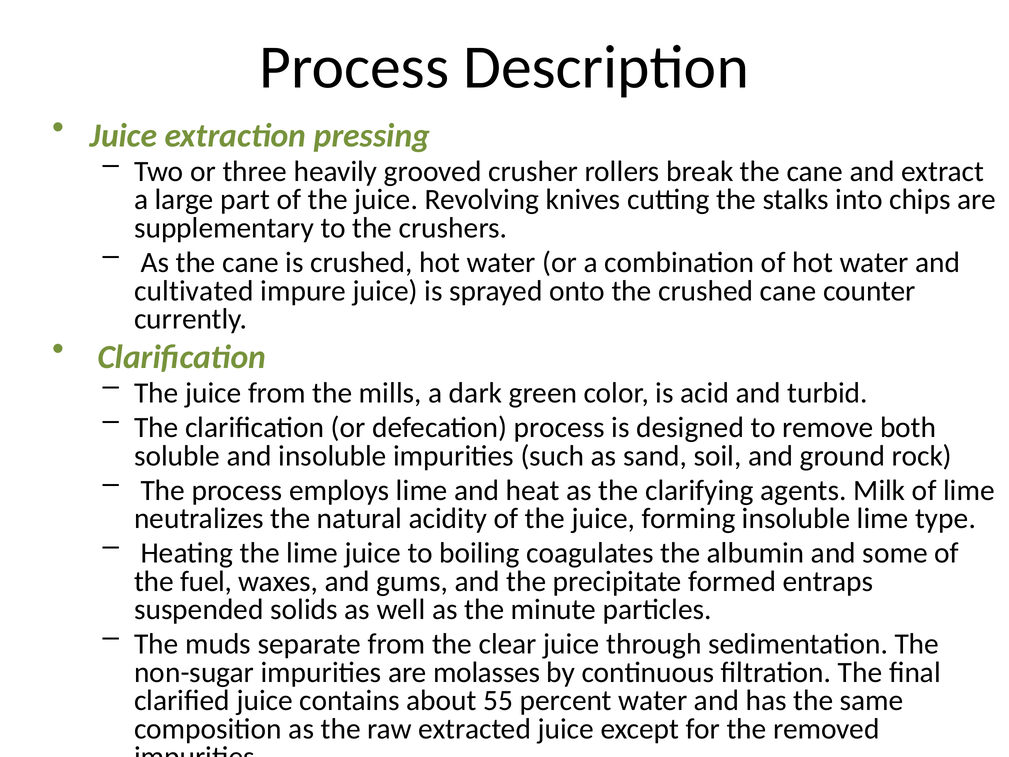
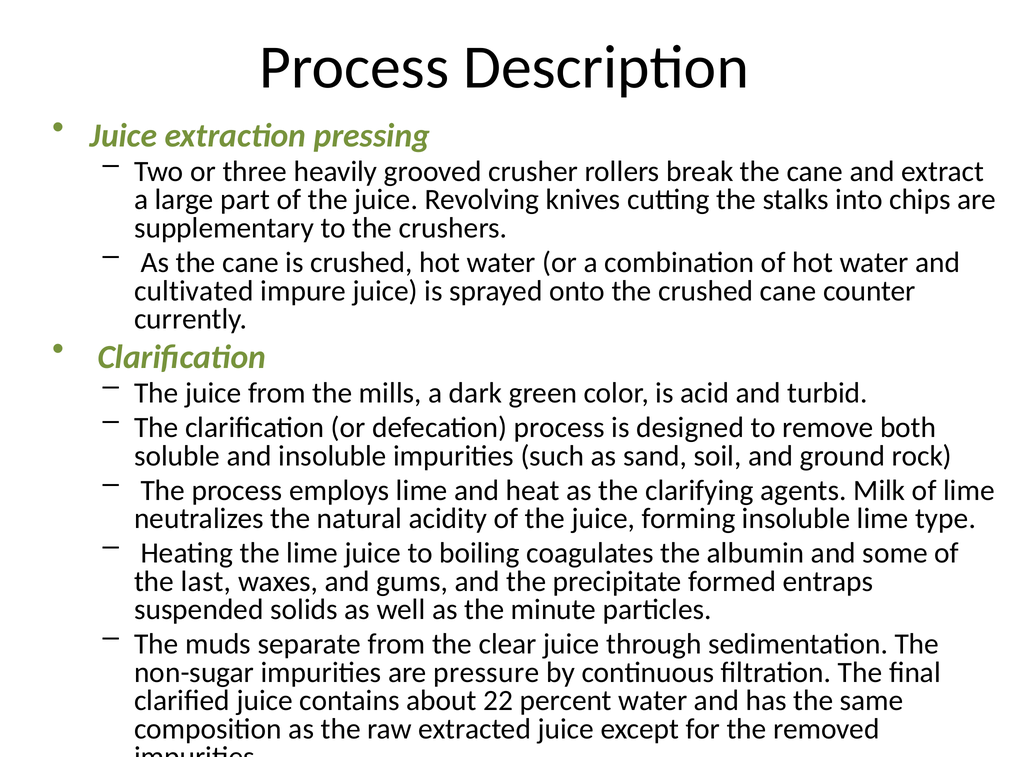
fuel: fuel -> last
molasses: molasses -> pressure
55: 55 -> 22
